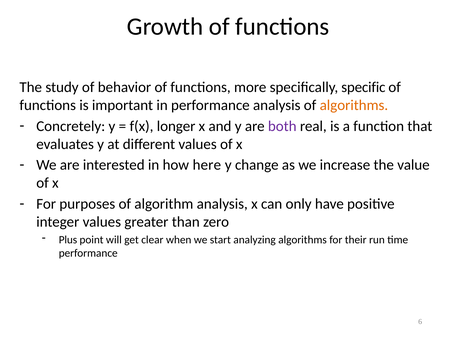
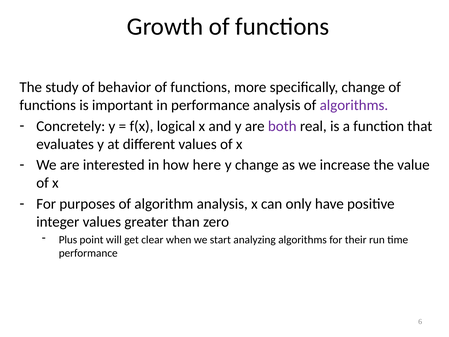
specifically specific: specific -> change
algorithms at (354, 105) colour: orange -> purple
longer: longer -> logical
